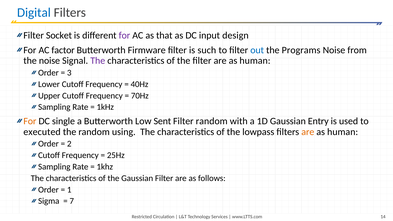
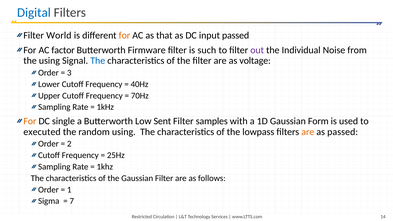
Socket: Socket -> World
for at (124, 35) colour: purple -> orange
input design: design -> passed
out colour: blue -> purple
Programs: Programs -> Individual
the noise: noise -> using
The at (98, 61) colour: purple -> blue
filter are as human: human -> voltage
Filter random: random -> samples
Entry: Entry -> Form
human at (343, 132): human -> passed
